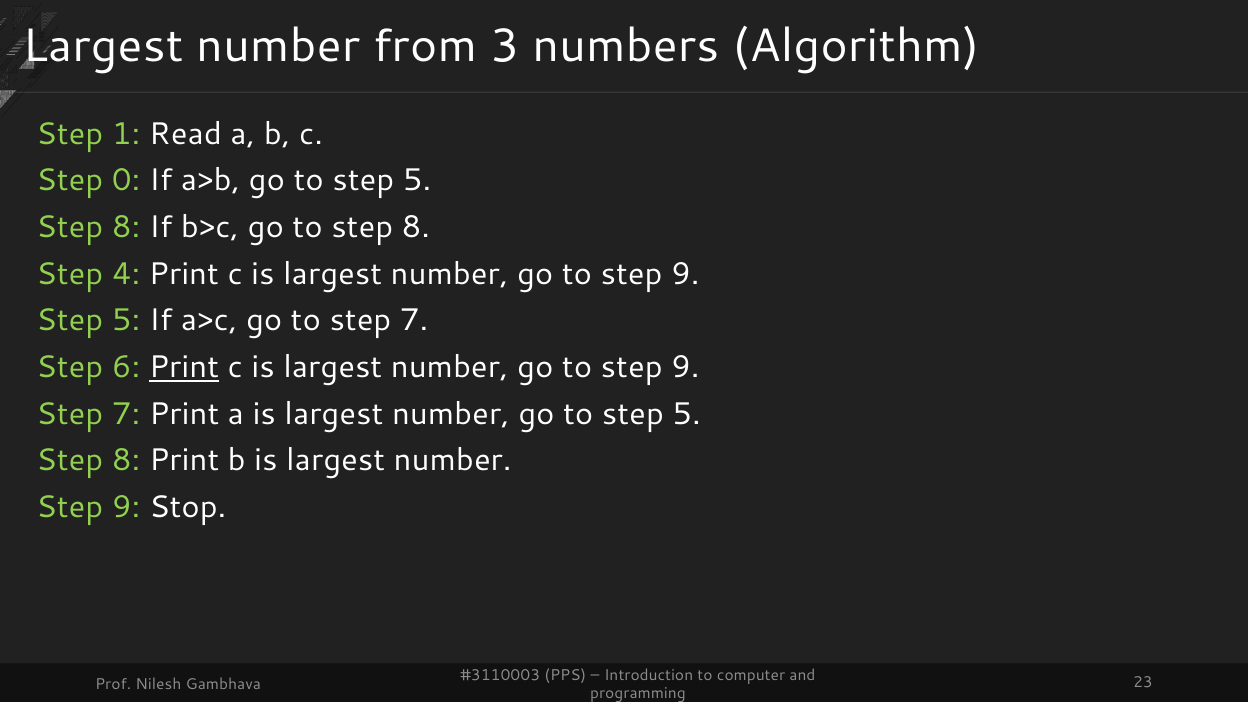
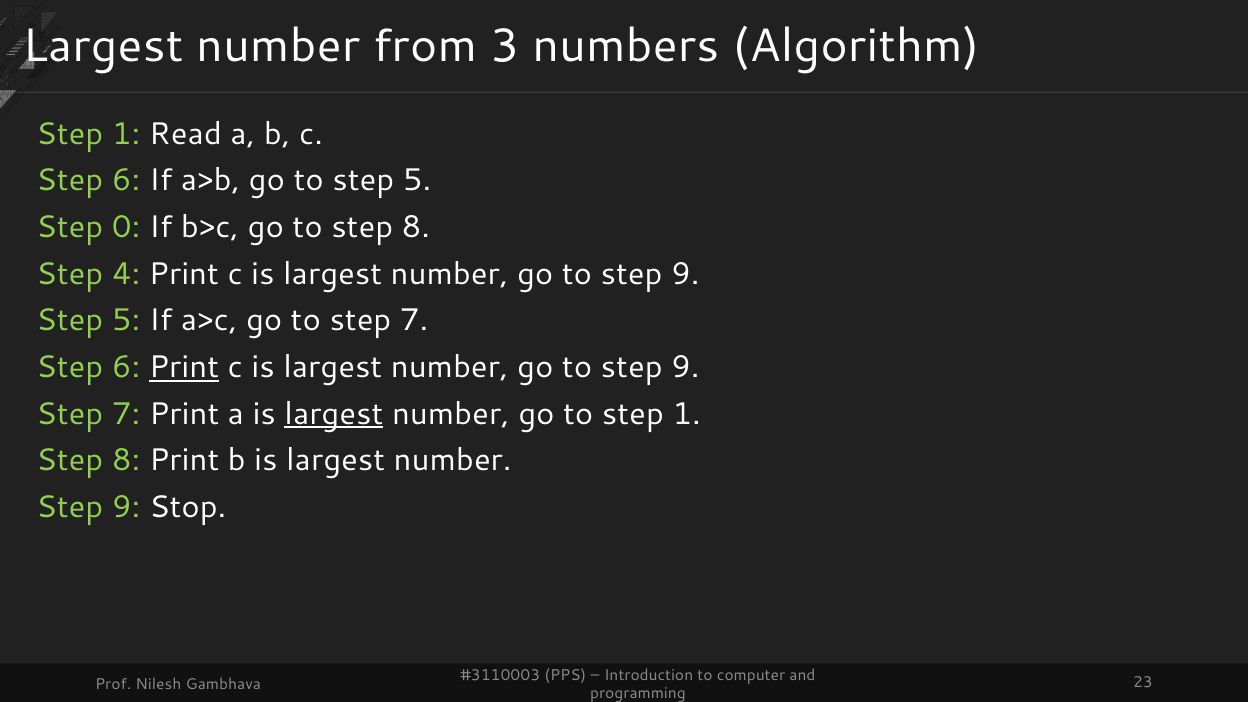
0 at (126, 181): 0 -> 6
8 at (126, 227): 8 -> 0
largest at (334, 414) underline: none -> present
5 at (687, 414): 5 -> 1
